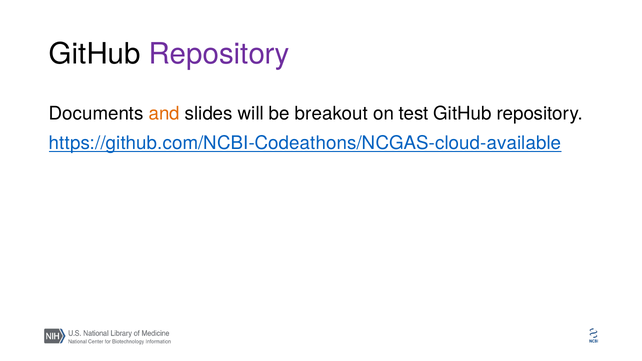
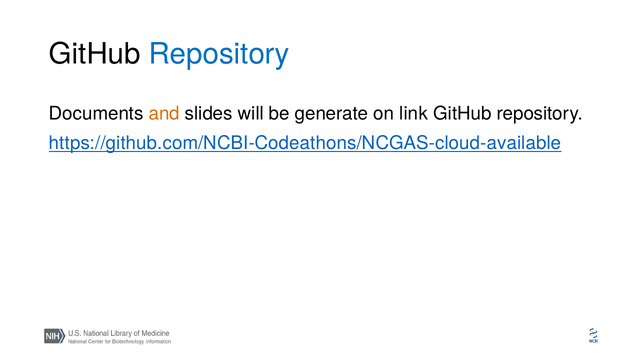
Repository at (219, 54) colour: purple -> blue
breakout: breakout -> generate
test: test -> link
